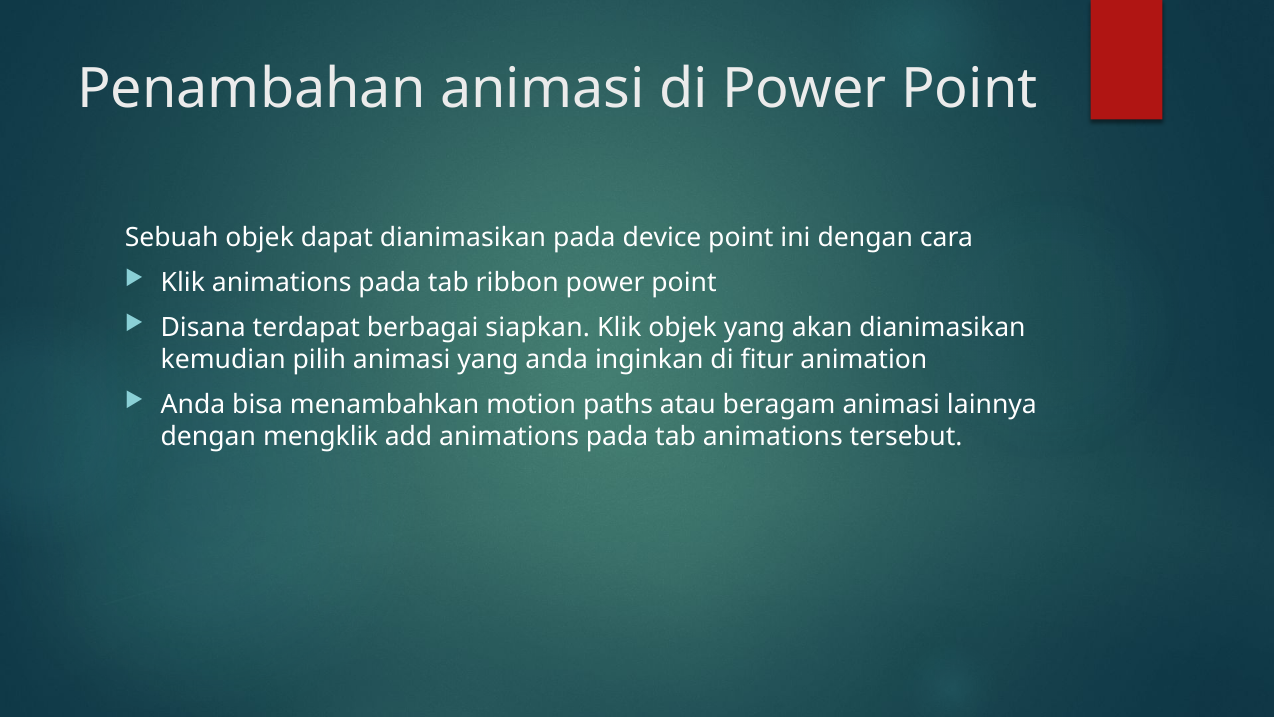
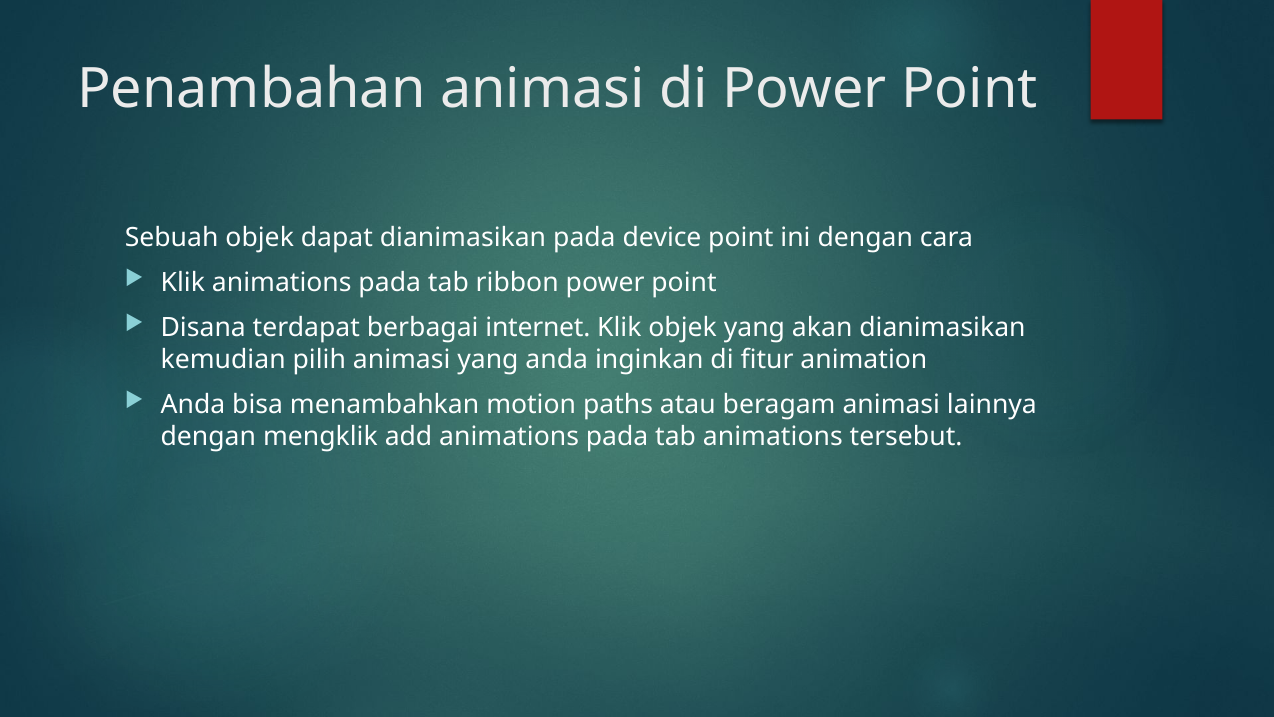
siapkan: siapkan -> internet
